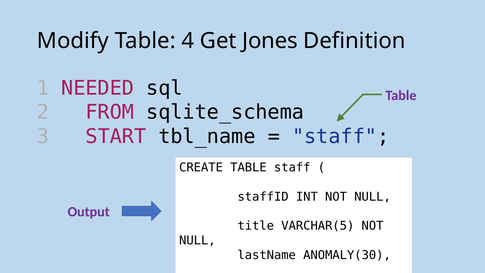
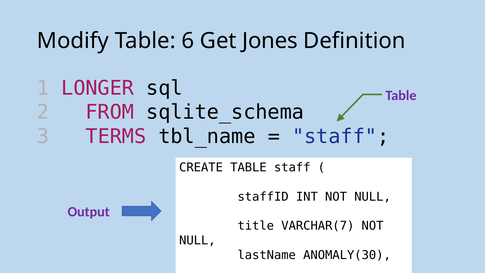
4: 4 -> 6
NEEDED: NEEDED -> LONGER
START: START -> TERMS
VARCHAR(5: VARCHAR(5 -> VARCHAR(7
